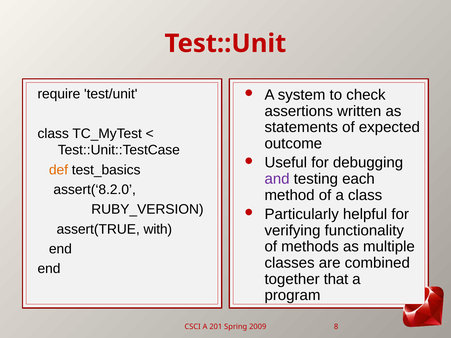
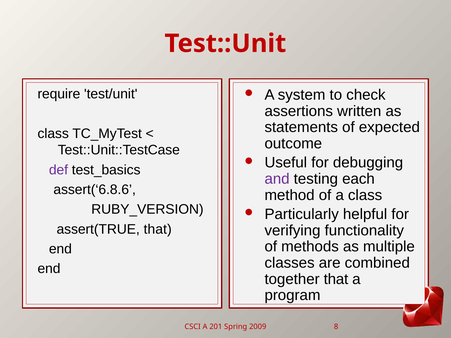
def colour: orange -> purple
assert(‘8.2.0: assert(‘8.2.0 -> assert(‘6.8.6
assert(TRUE with: with -> that
